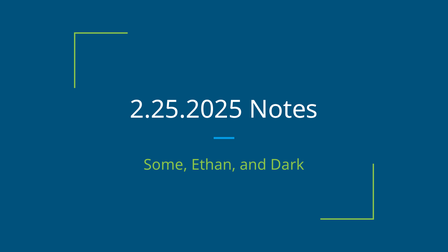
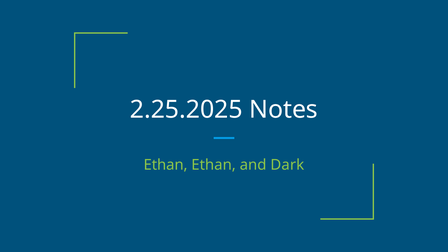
Some at (165, 165): Some -> Ethan
